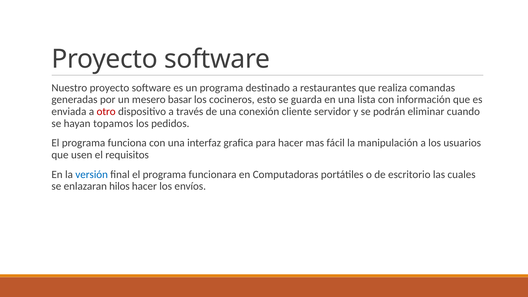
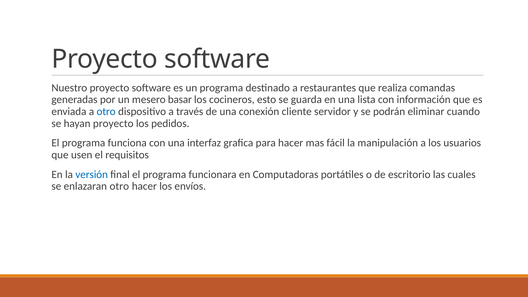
otro at (106, 112) colour: red -> blue
hayan topamos: topamos -> proyecto
enlazaran hilos: hilos -> otro
